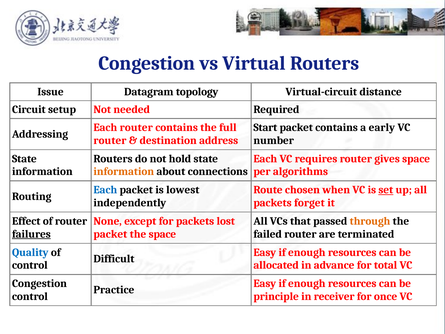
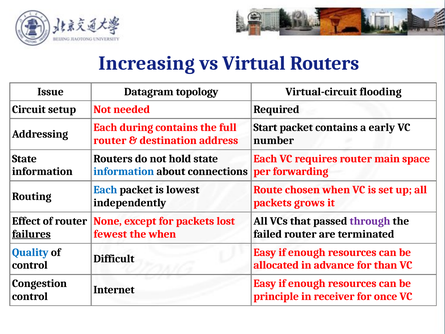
Congestion at (147, 63): Congestion -> Increasing
distance: distance -> flooding
Each router: router -> during
gives: gives -> main
information at (124, 171) colour: orange -> blue
algorithms: algorithms -> forwarding
set underline: present -> none
forget: forget -> grows
through colour: orange -> purple
packet at (110, 234): packet -> fewest
the space: space -> when
total: total -> than
Practice: Practice -> Internet
